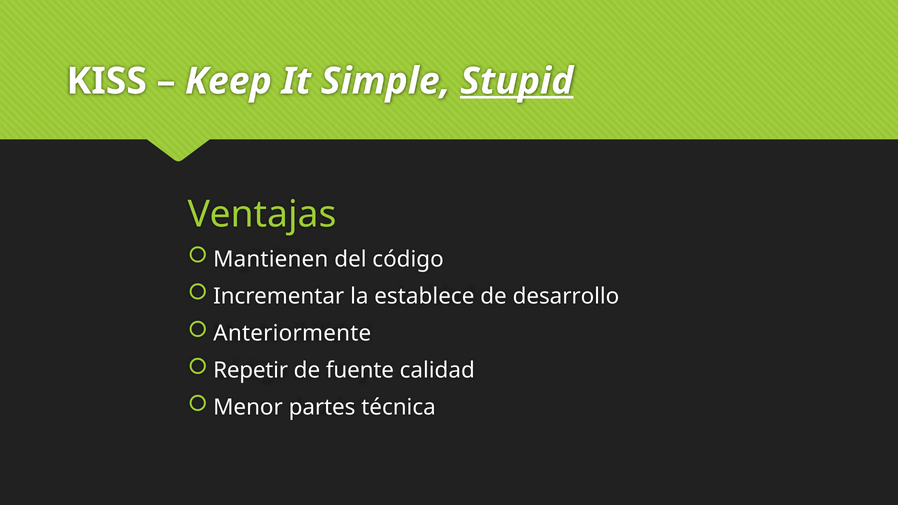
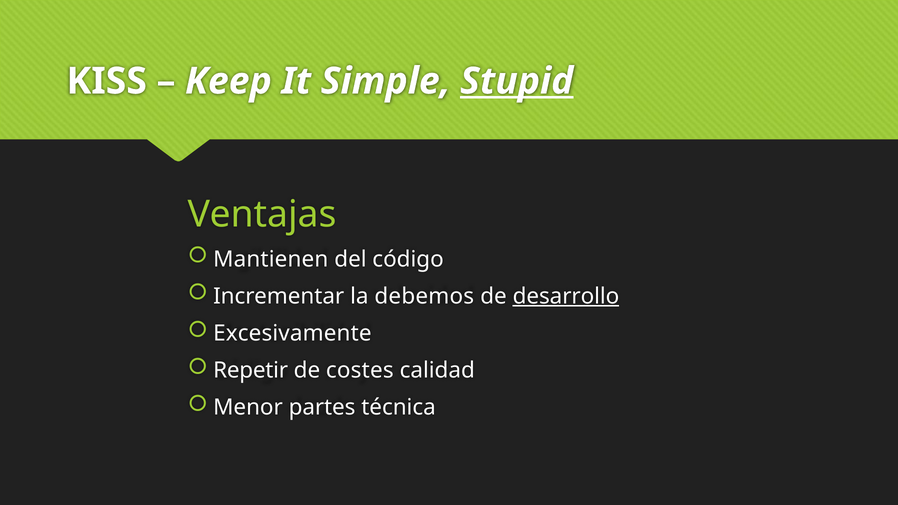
establece: establece -> debemos
desarrollo underline: none -> present
Anteriormente: Anteriormente -> Excesivamente
fuente: fuente -> costes
